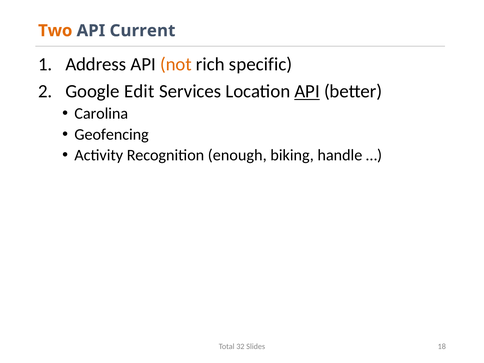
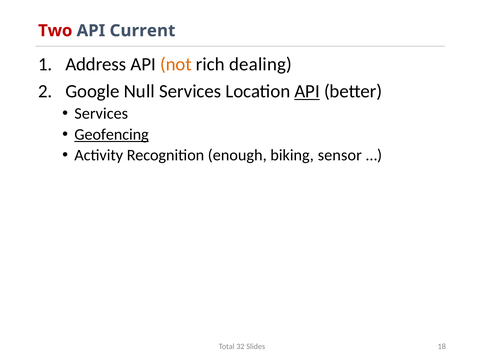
Two colour: orange -> red
specific: specific -> dealing
Edit: Edit -> Null
Carolina at (101, 114): Carolina -> Services
Geofencing underline: none -> present
handle: handle -> sensor
